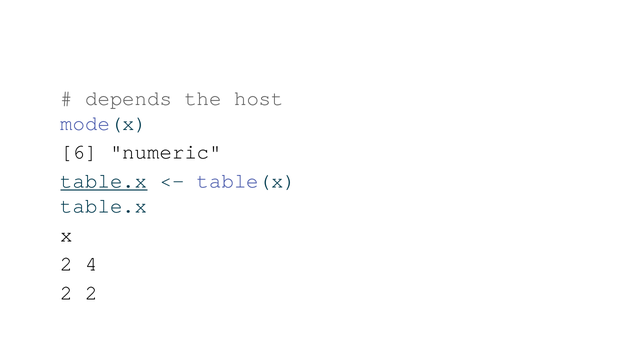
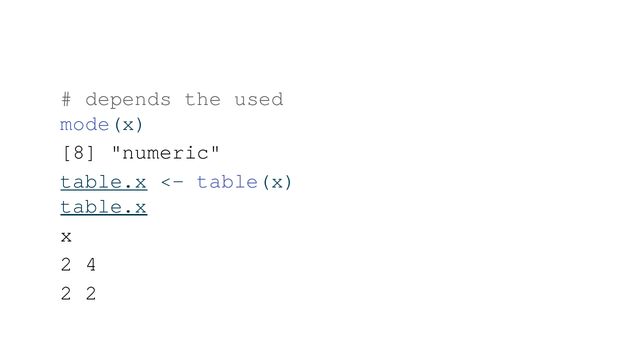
host: host -> used
6: 6 -> 8
table.x at (104, 206) underline: none -> present
